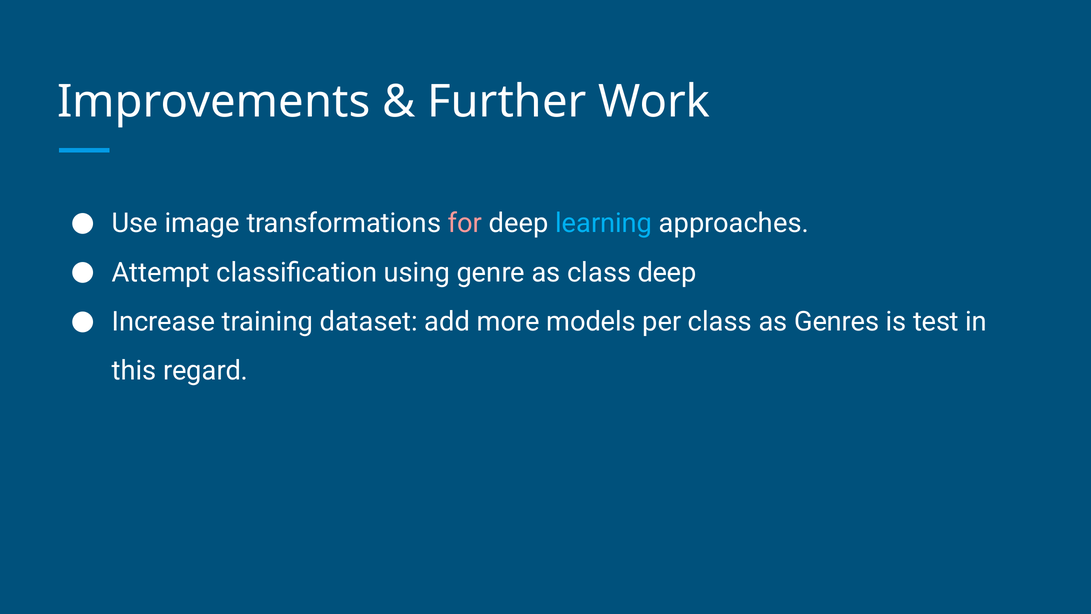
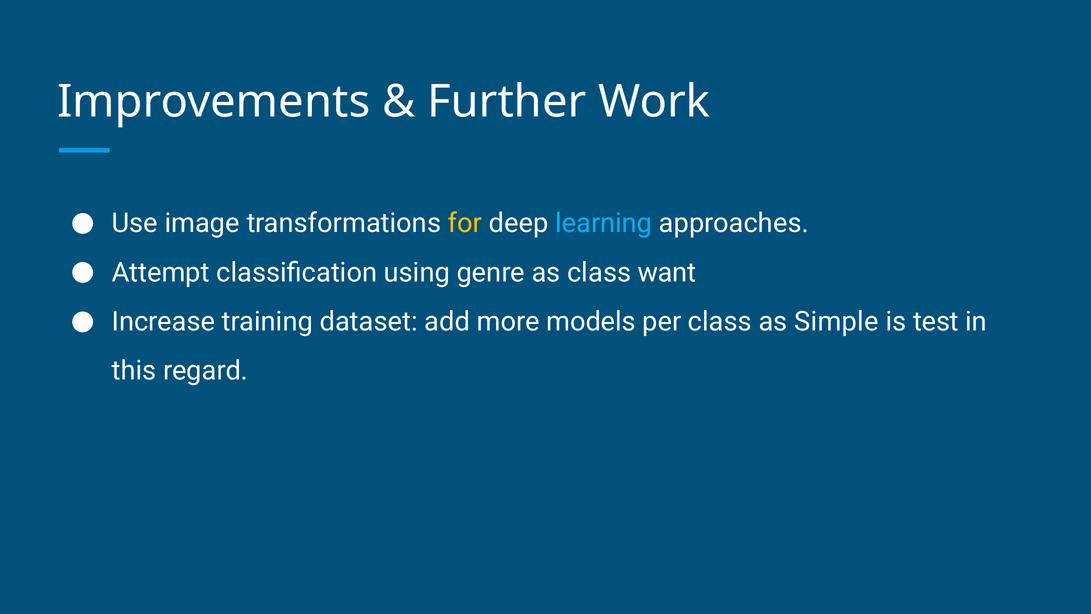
for colour: pink -> yellow
class deep: deep -> want
Genres: Genres -> Simple
